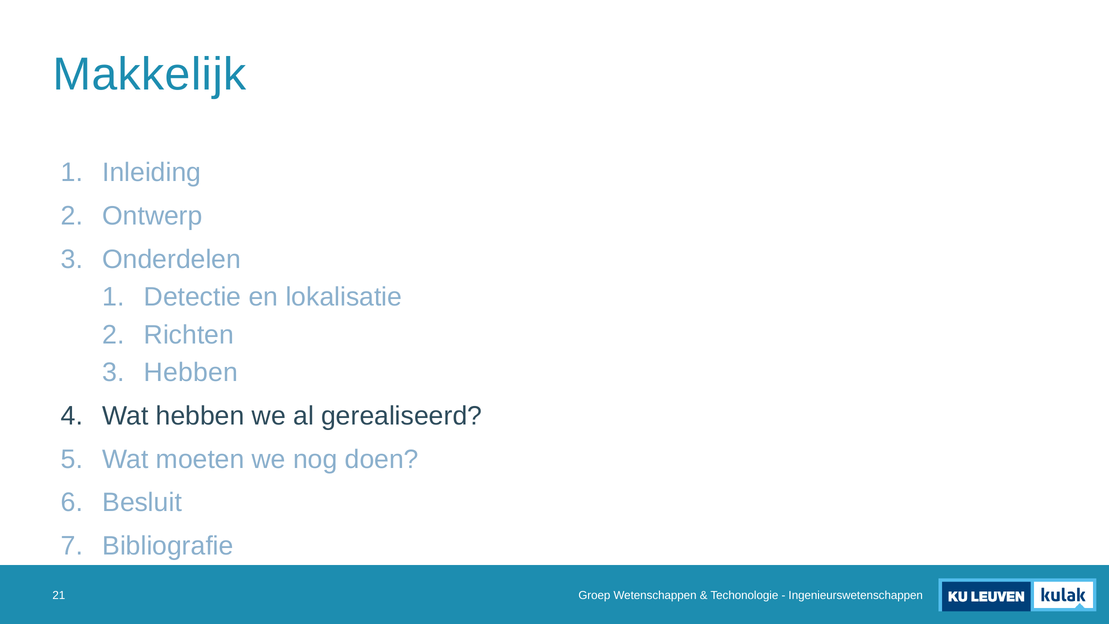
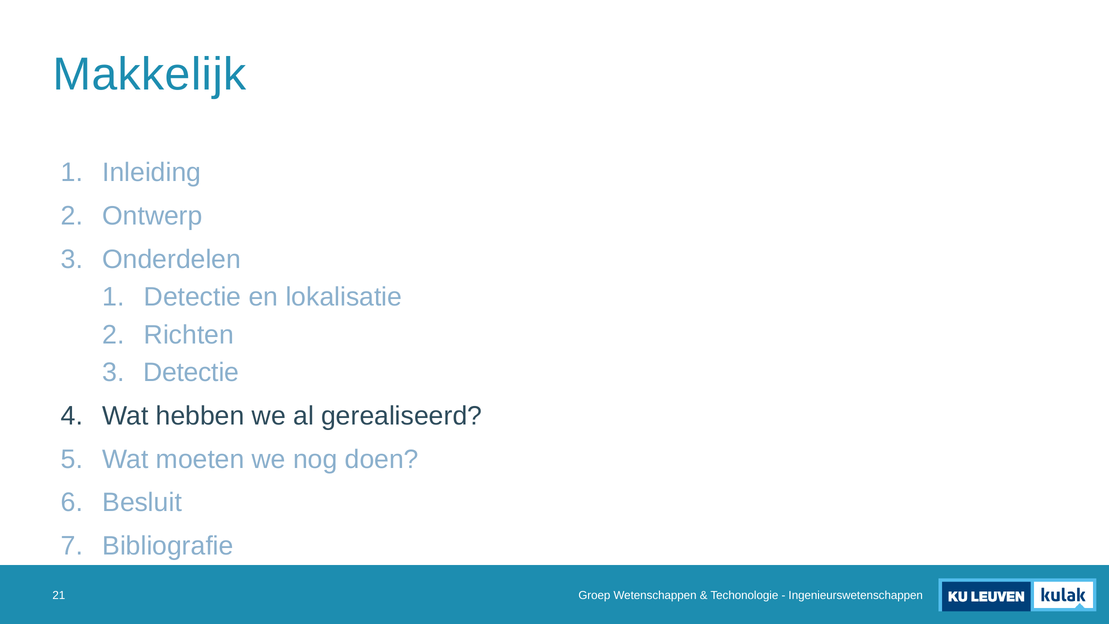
Hebben at (191, 372): Hebben -> Detectie
